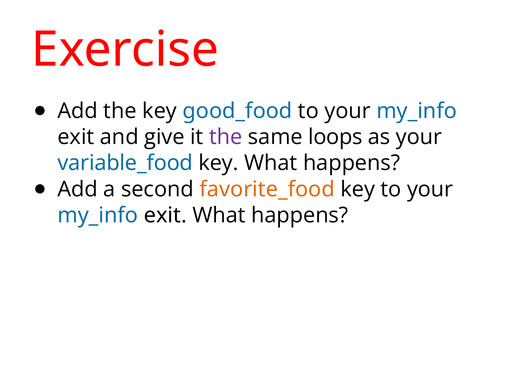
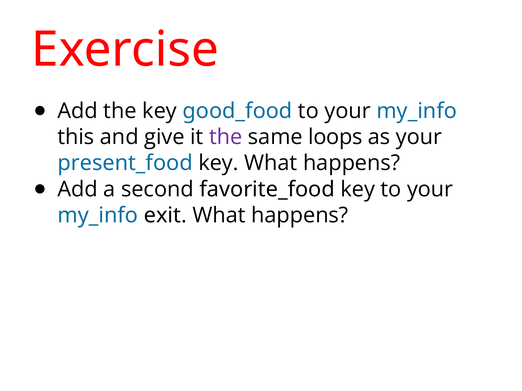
exit at (76, 137): exit -> this
variable_food: variable_food -> present_food
favorite_food colour: orange -> black
